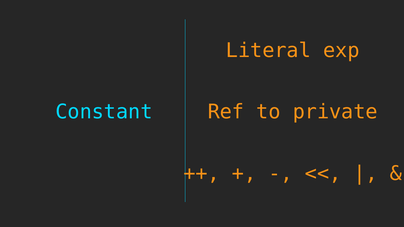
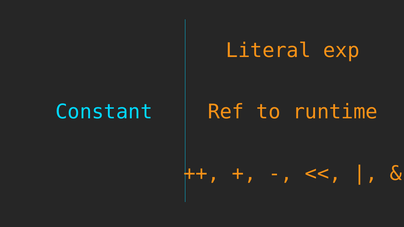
private: private -> runtime
